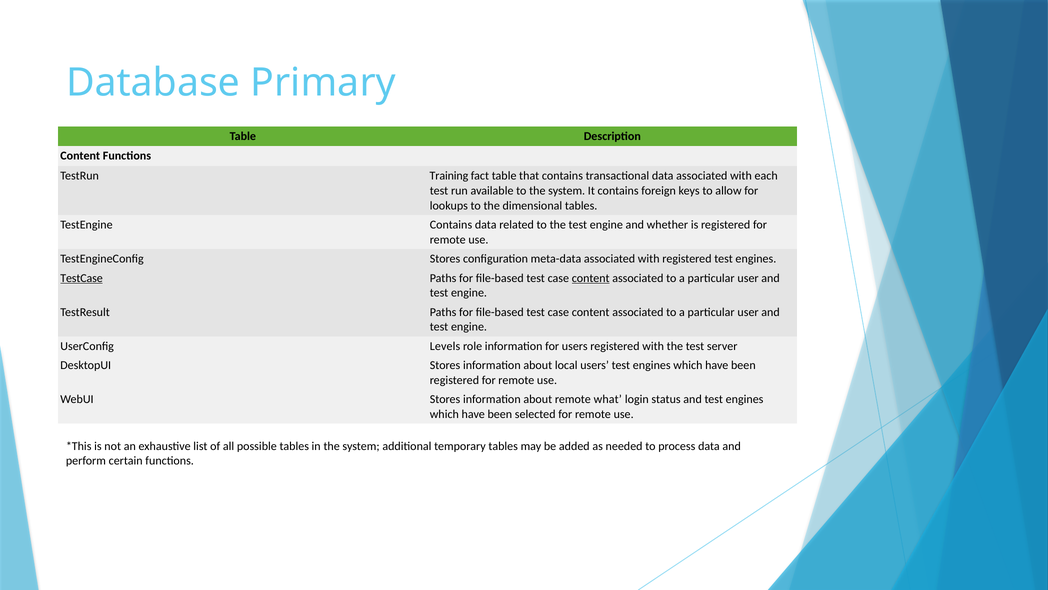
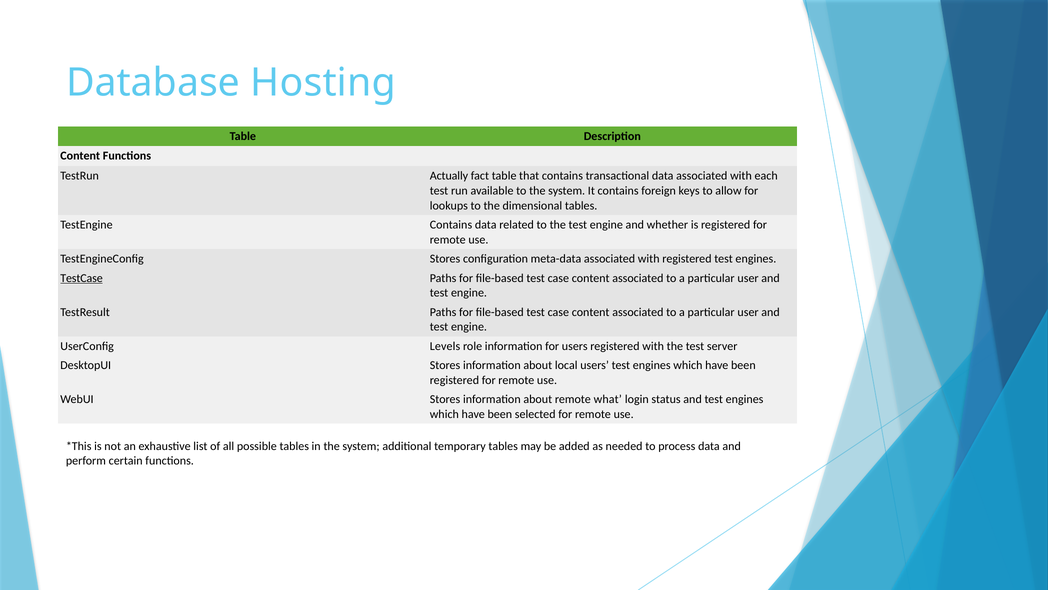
Primary: Primary -> Hosting
Training: Training -> Actually
content at (591, 278) underline: present -> none
